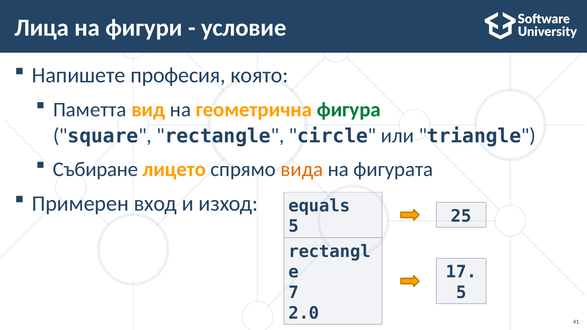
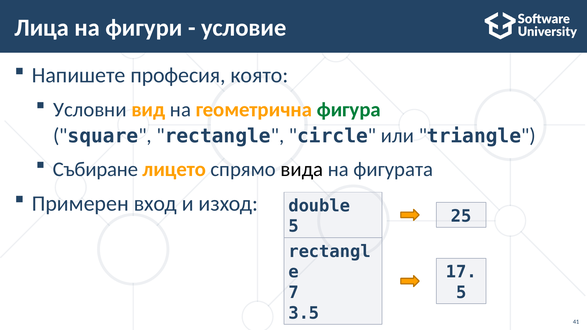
Паметта: Паметта -> Условни
вида colour: orange -> black
equals: equals -> double
2.0: 2.0 -> 3.5
